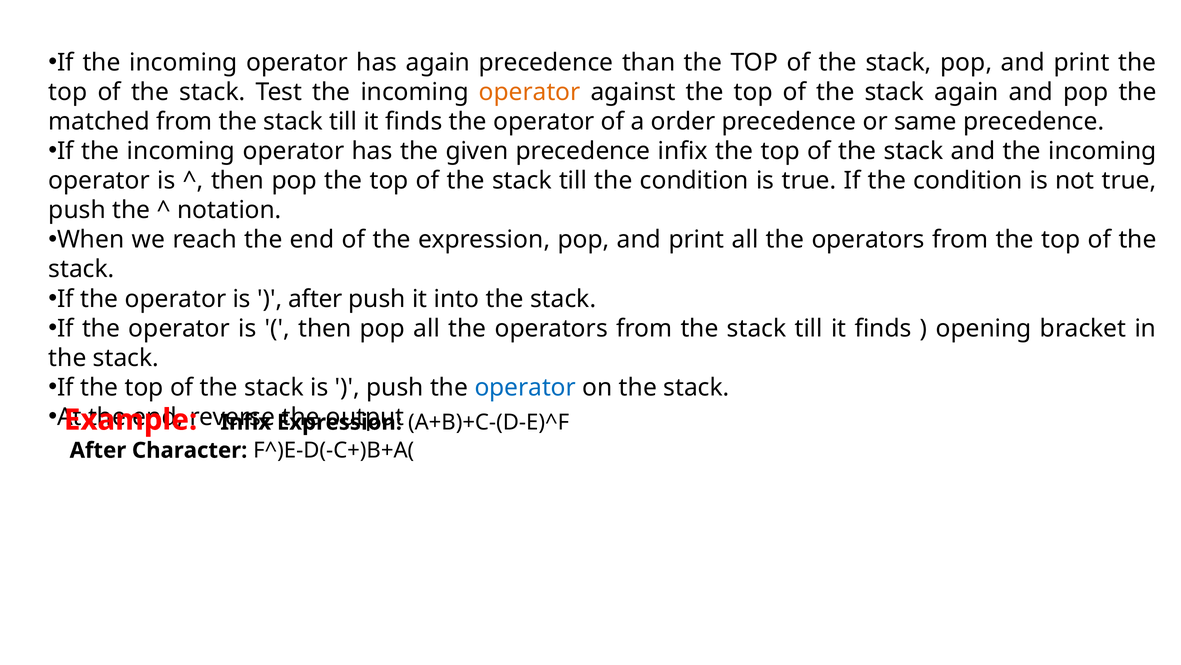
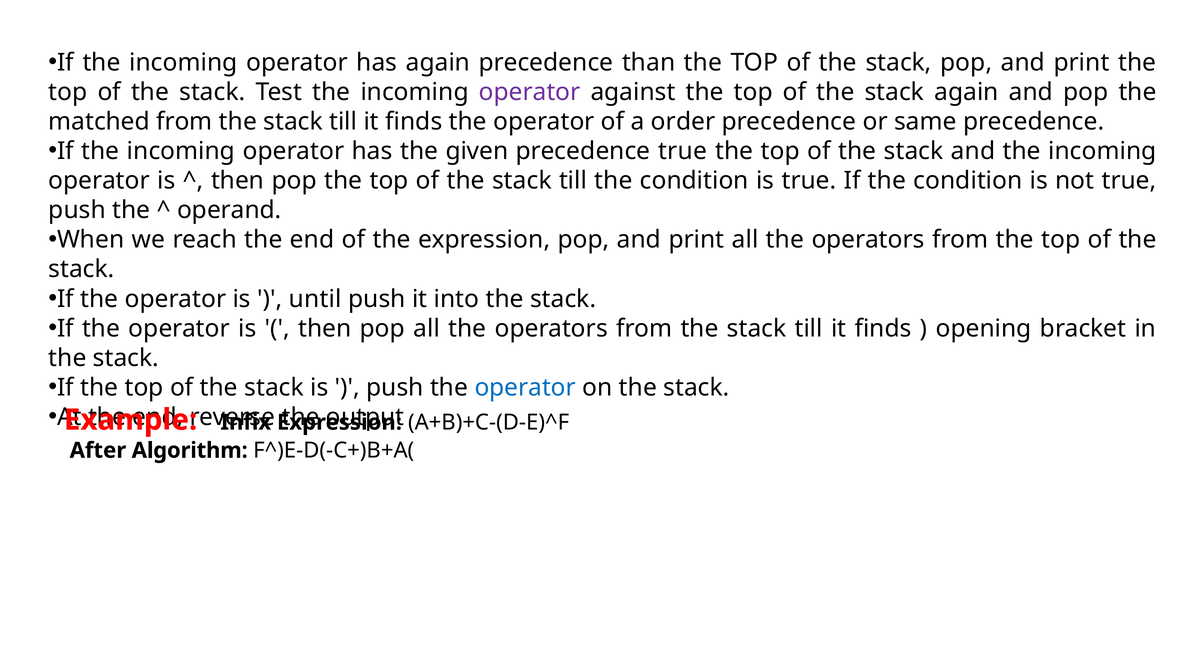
operator at (530, 92) colour: orange -> purple
precedence infix: infix -> true
notation: notation -> operand
after at (315, 299): after -> until
Character: Character -> Algorithm
